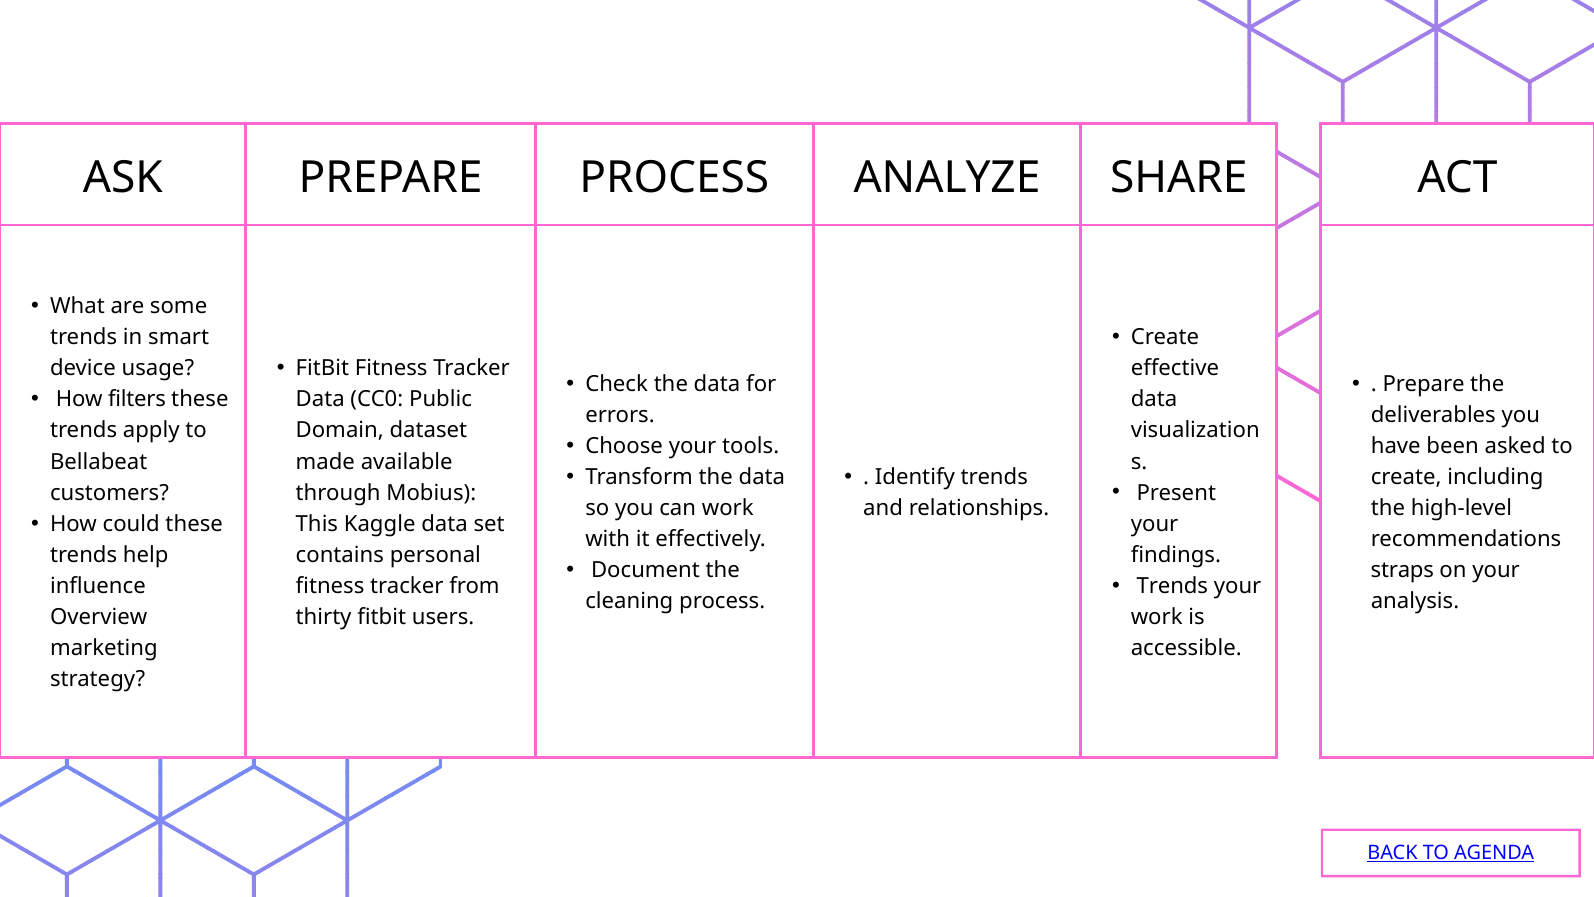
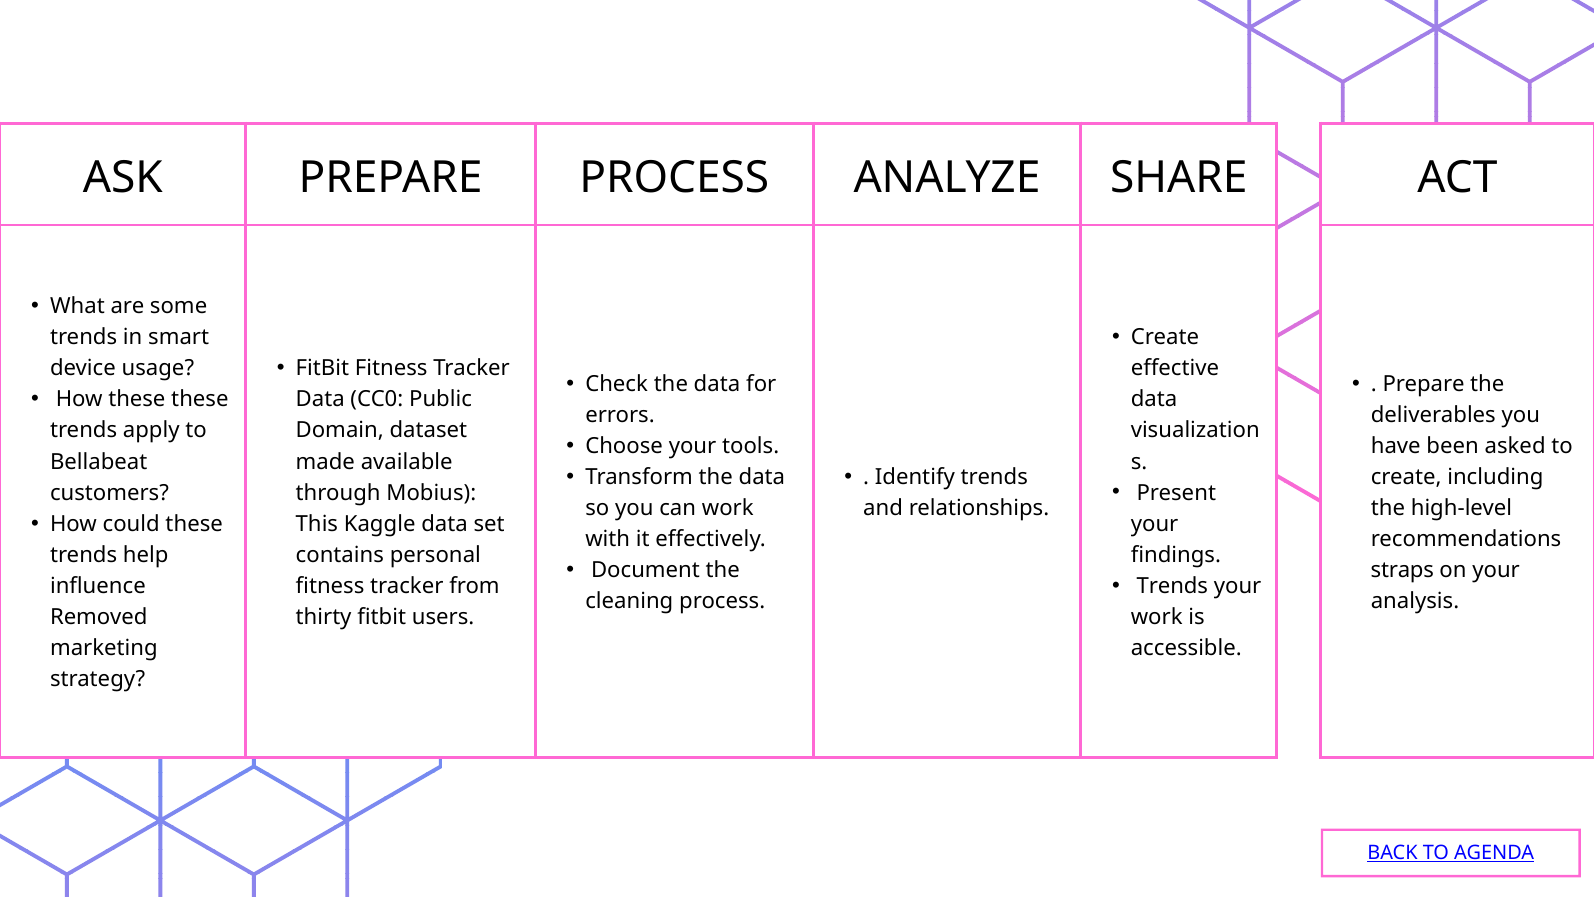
How filters: filters -> these
Overview: Overview -> Removed
